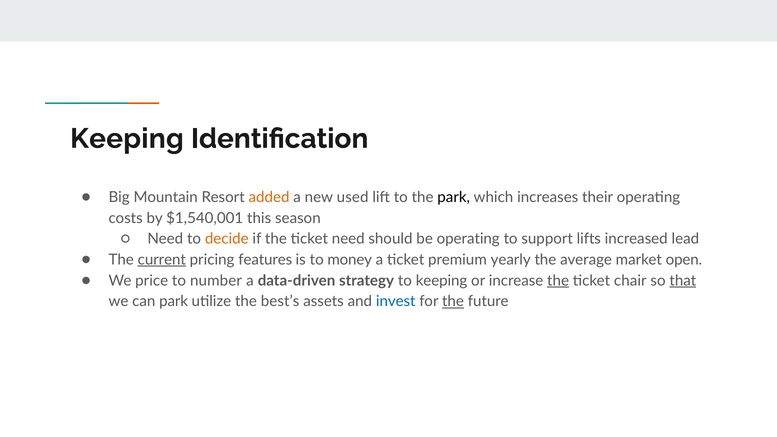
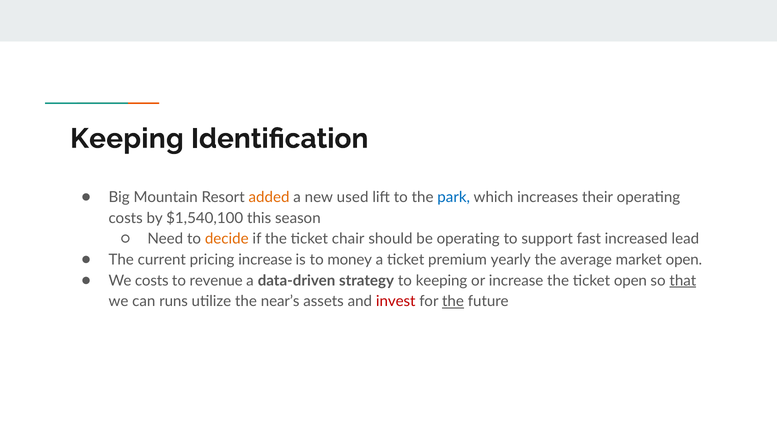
park at (454, 197) colour: black -> blue
$1,540,001: $1,540,001 -> $1,540,100
ticket need: need -> chair
lifts: lifts -> fast
current underline: present -> none
pricing features: features -> increase
We price: price -> costs
number: number -> revenue
the at (558, 281) underline: present -> none
ticket chair: chair -> open
can park: park -> runs
best’s: best’s -> near’s
invest colour: blue -> red
